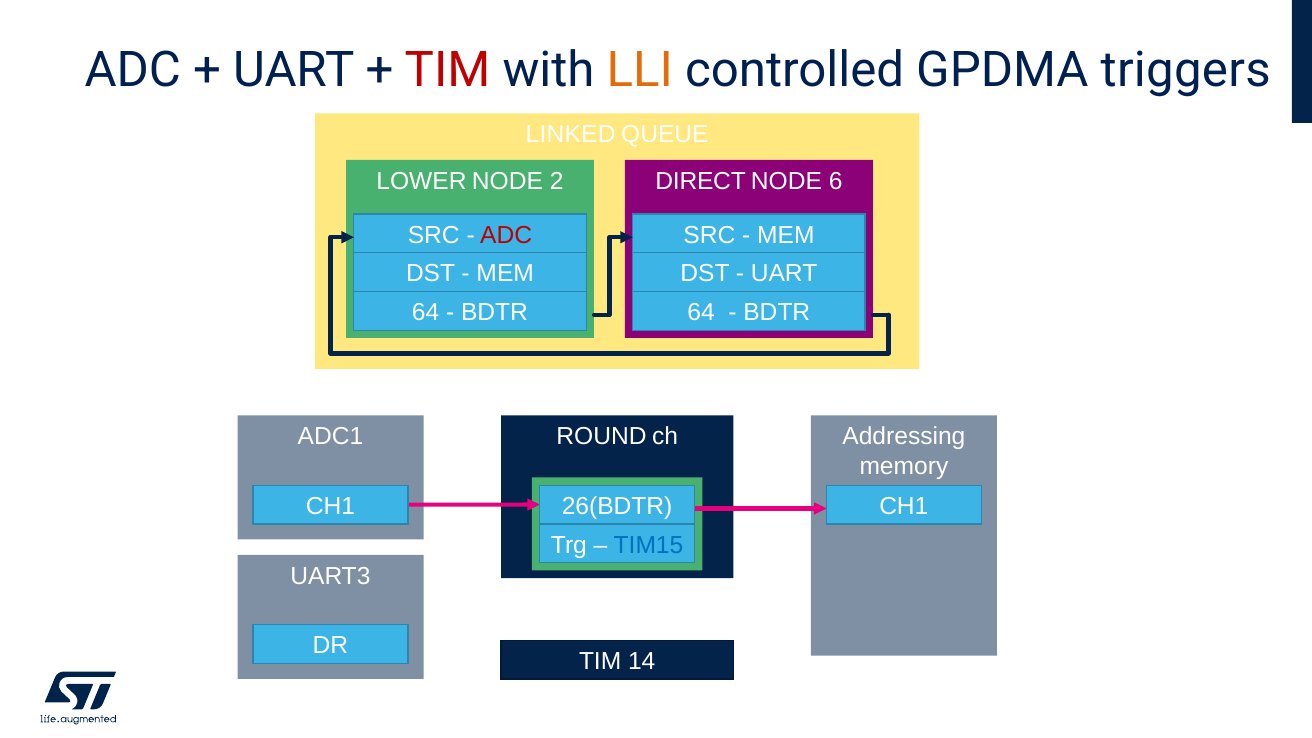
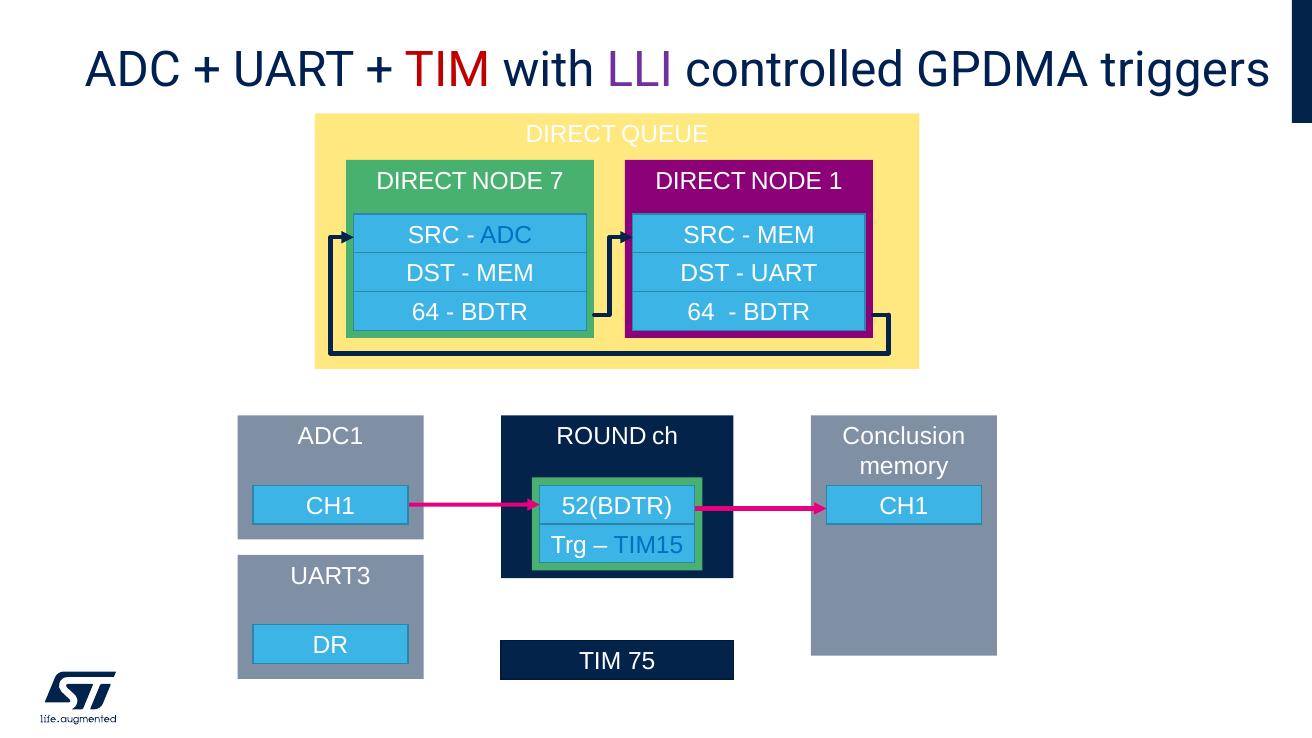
LLI colour: orange -> purple
LINKED at (571, 135): LINKED -> DIRECT
LOWER at (422, 181): LOWER -> DIRECT
2: 2 -> 7
6: 6 -> 1
ADC at (506, 235) colour: red -> blue
Addressing: Addressing -> Conclusion
26(BDTR: 26(BDTR -> 52(BDTR
14: 14 -> 75
